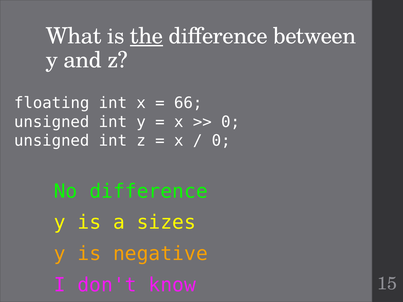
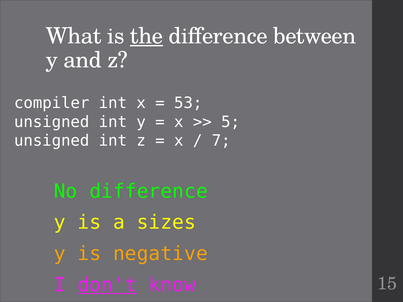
floating: floating -> compiler
66: 66 -> 53
0 at (231, 122): 0 -> 5
0 at (221, 141): 0 -> 7
don't underline: none -> present
